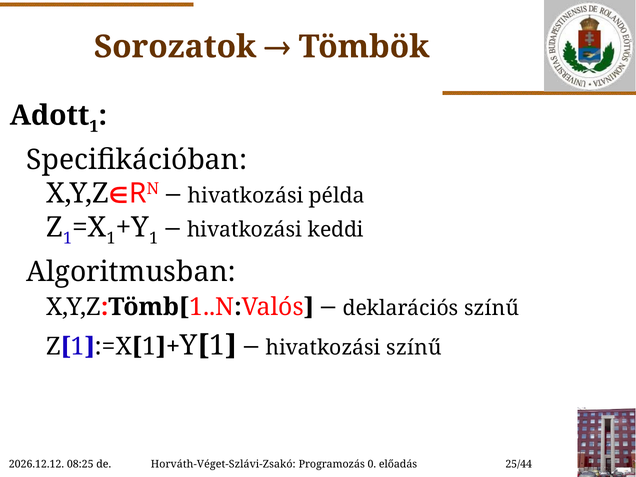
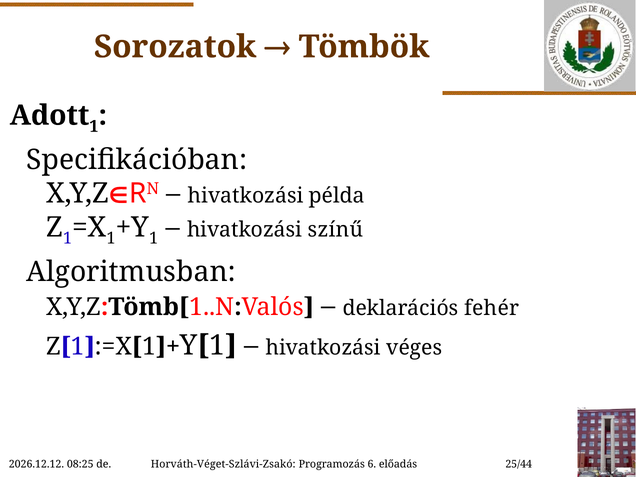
keddi: keddi -> színű
deklarációs színű: színű -> fehér
hivatkozási színű: színű -> véges
0: 0 -> 6
